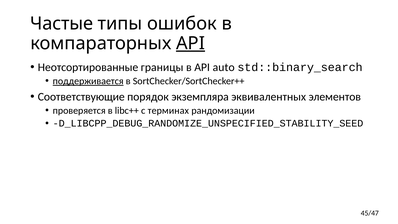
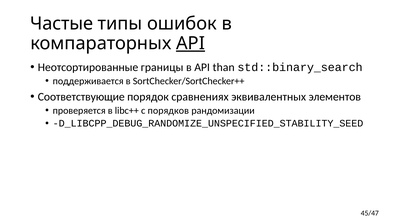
auto: auto -> than
поддерживается underline: present -> none
экземпляра: экземпляра -> сравнениях
терминах: терминах -> порядков
